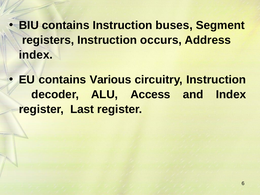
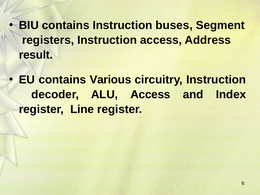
Instruction occurs: occurs -> access
index at (36, 55): index -> result
Last: Last -> Line
